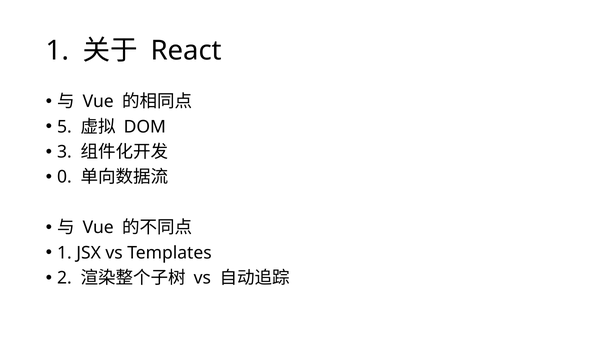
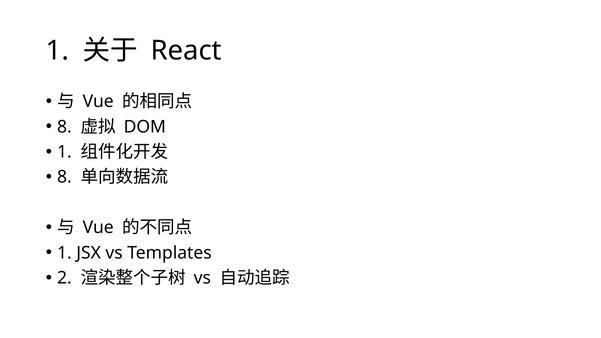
5 at (64, 127): 5 -> 8
3 at (64, 152): 3 -> 1
0 at (64, 177): 0 -> 8
